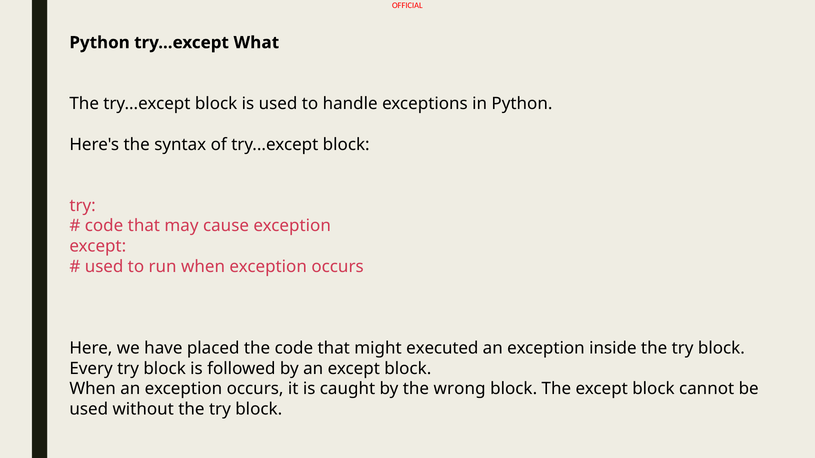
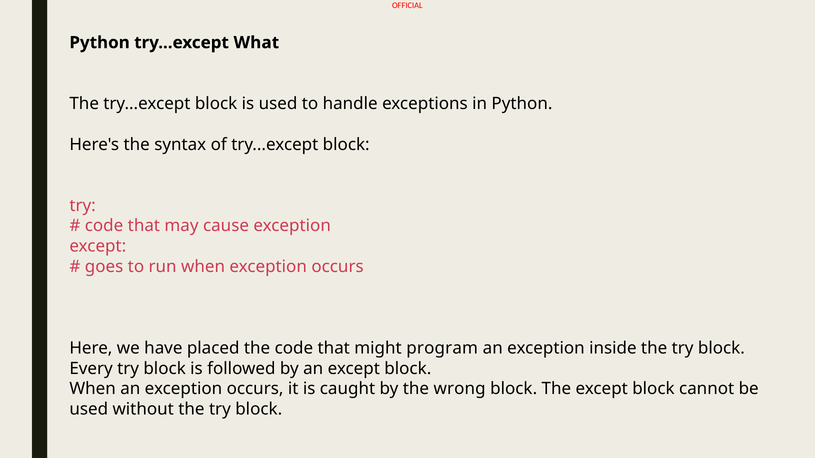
used at (104, 267): used -> goes
executed: executed -> program
